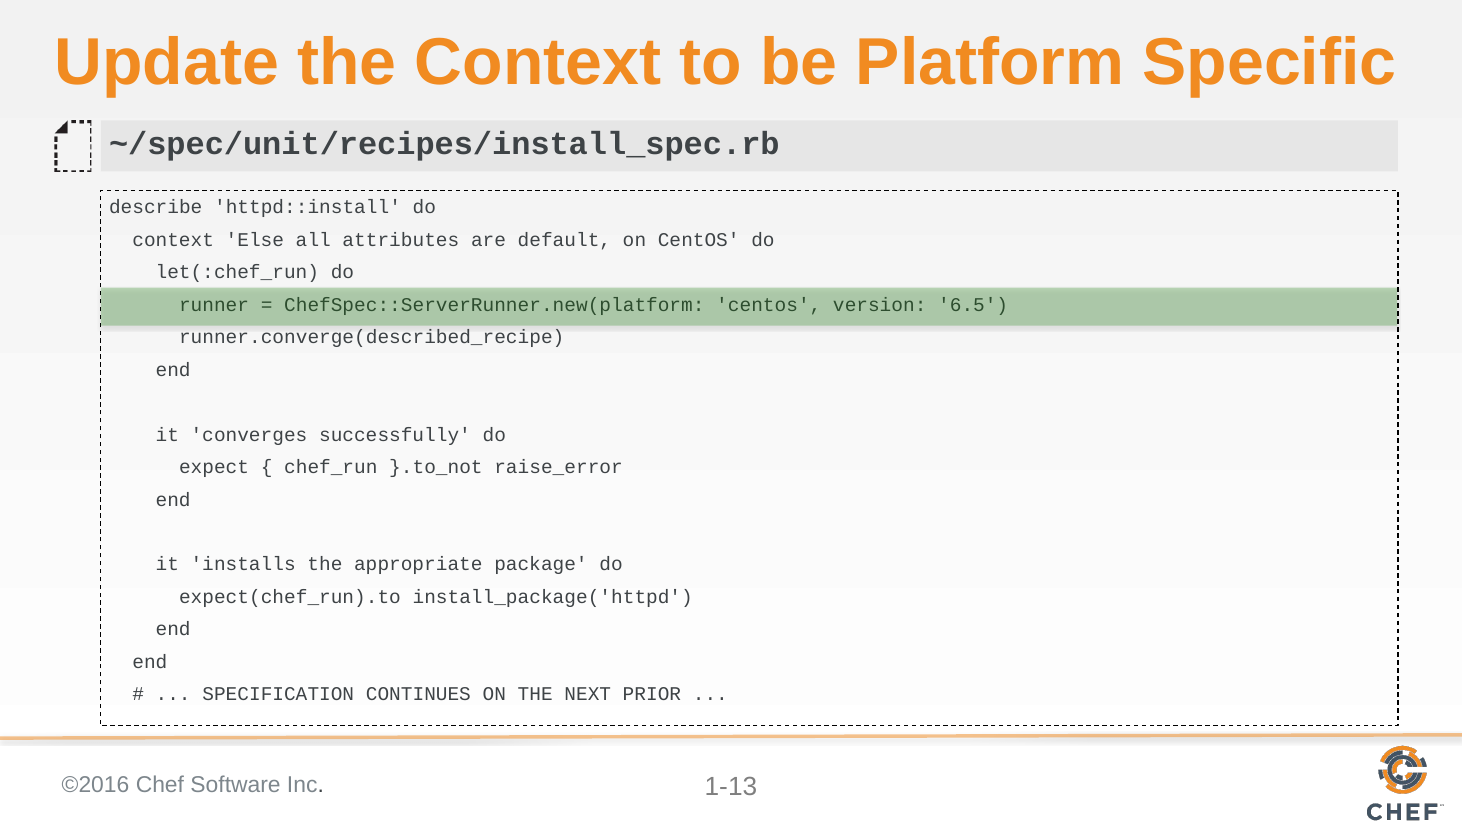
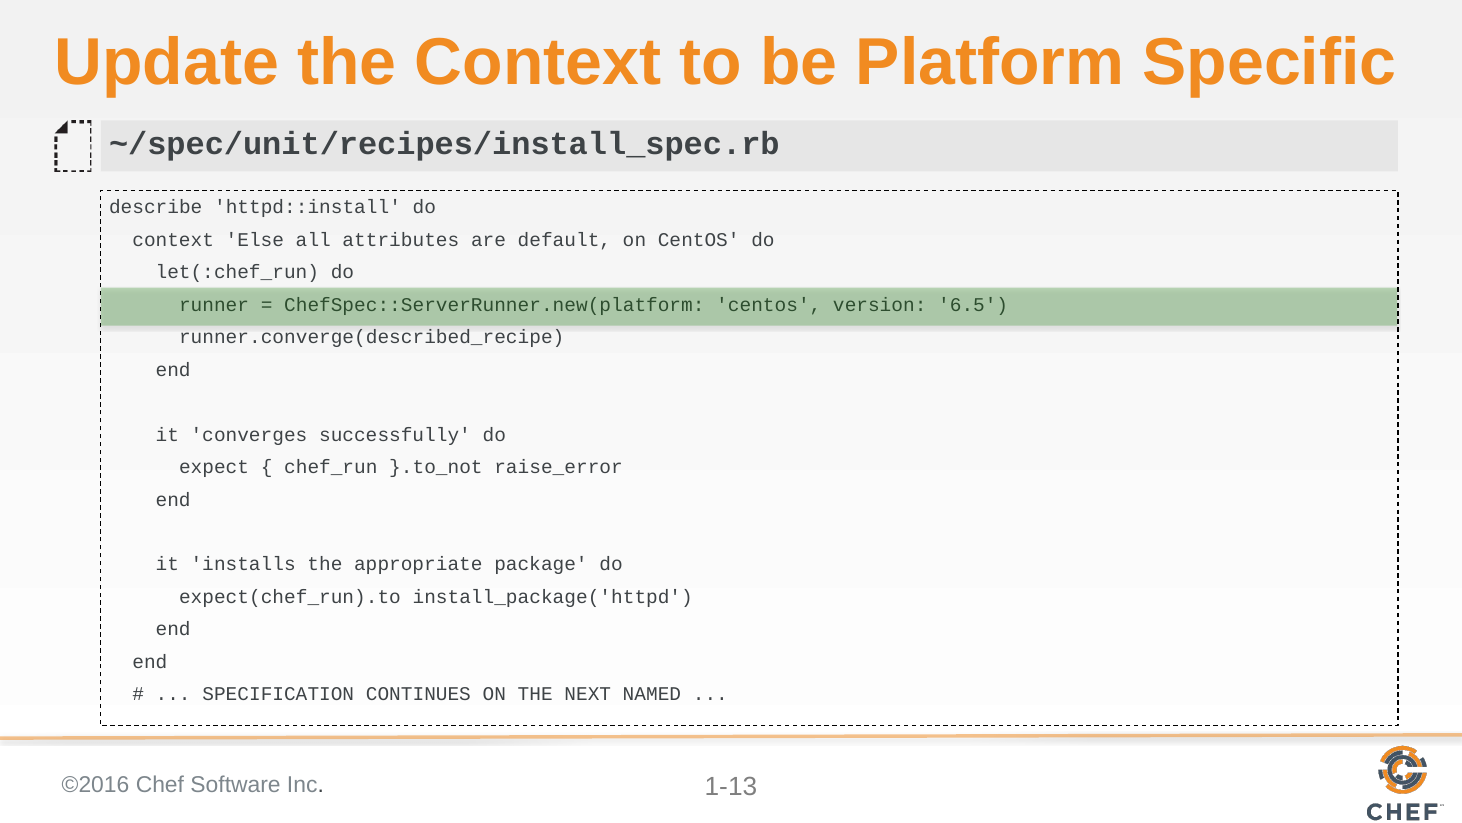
PRIOR: PRIOR -> NAMED
